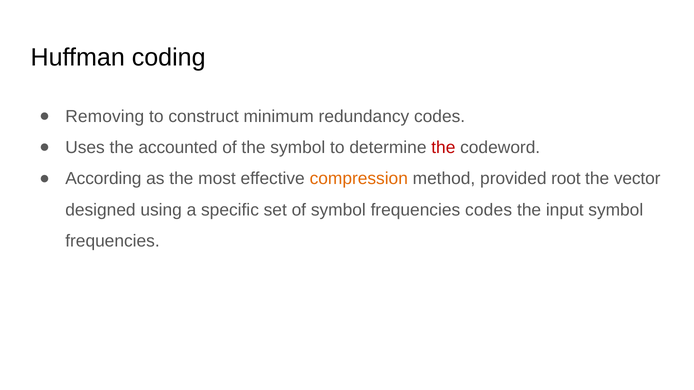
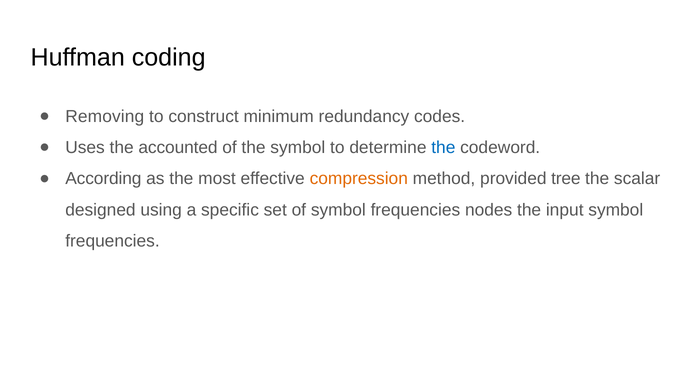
the at (443, 148) colour: red -> blue
root: root -> tree
vector: vector -> scalar
frequencies codes: codes -> nodes
